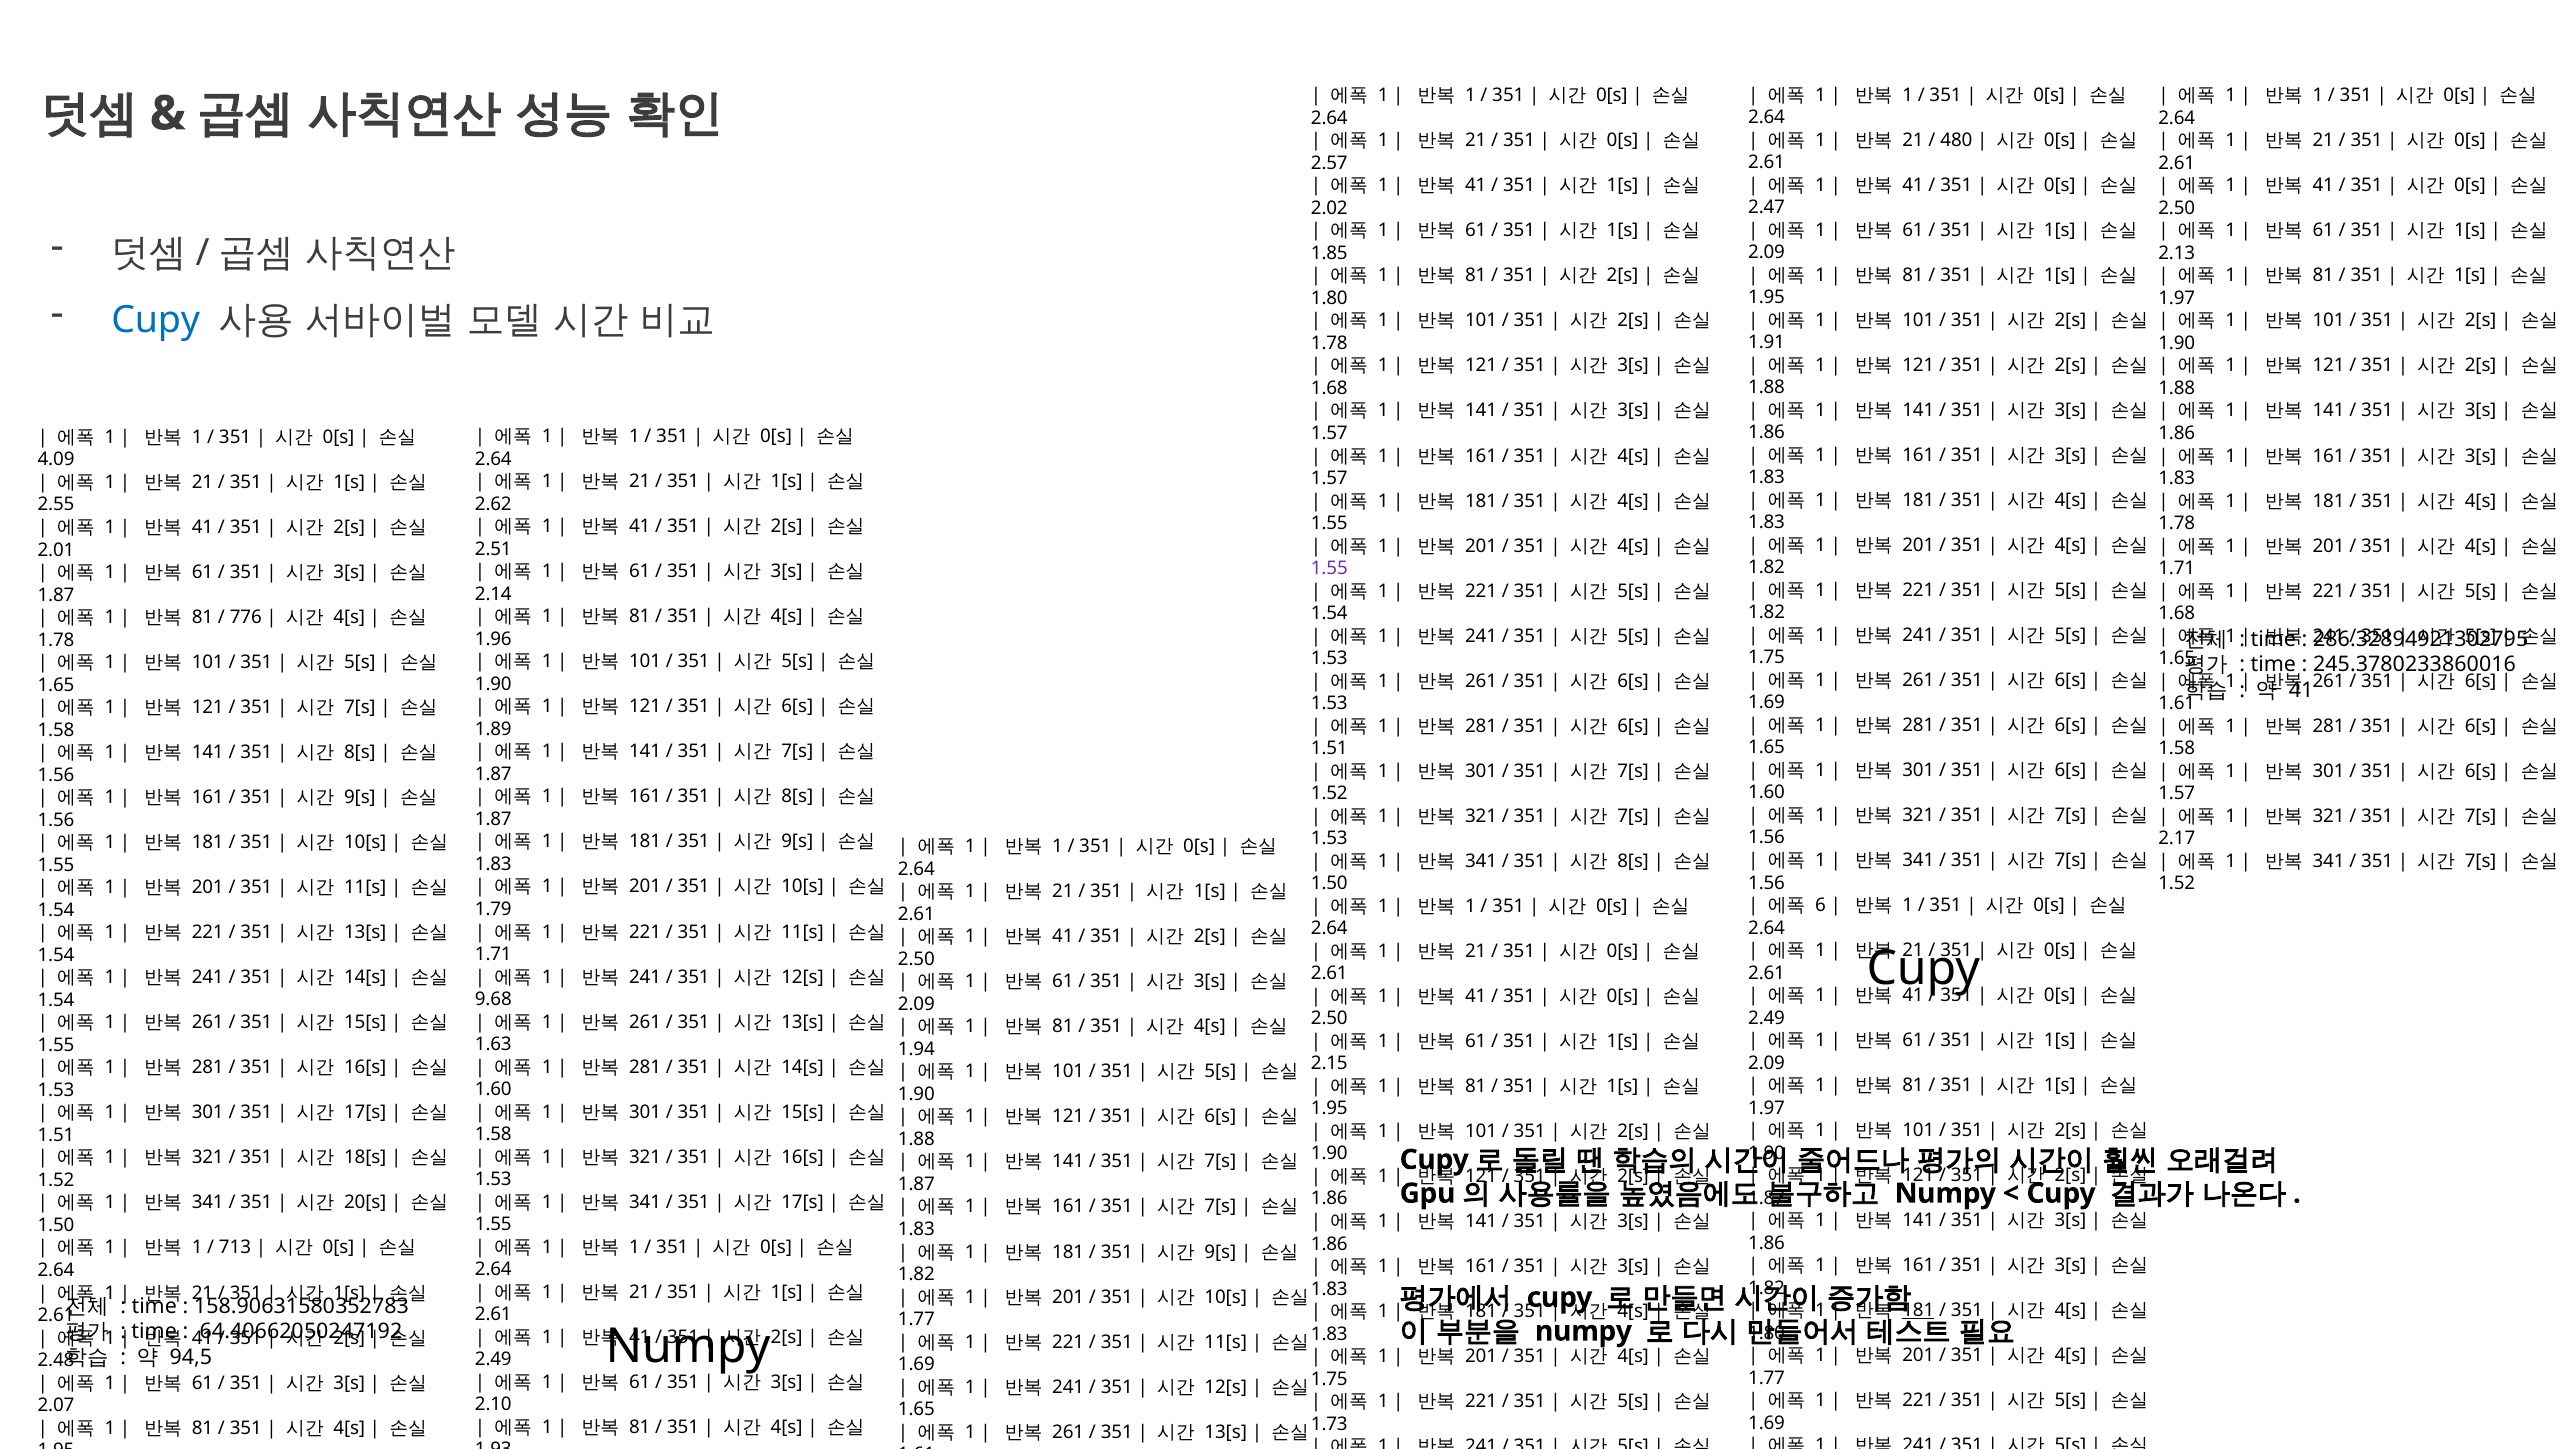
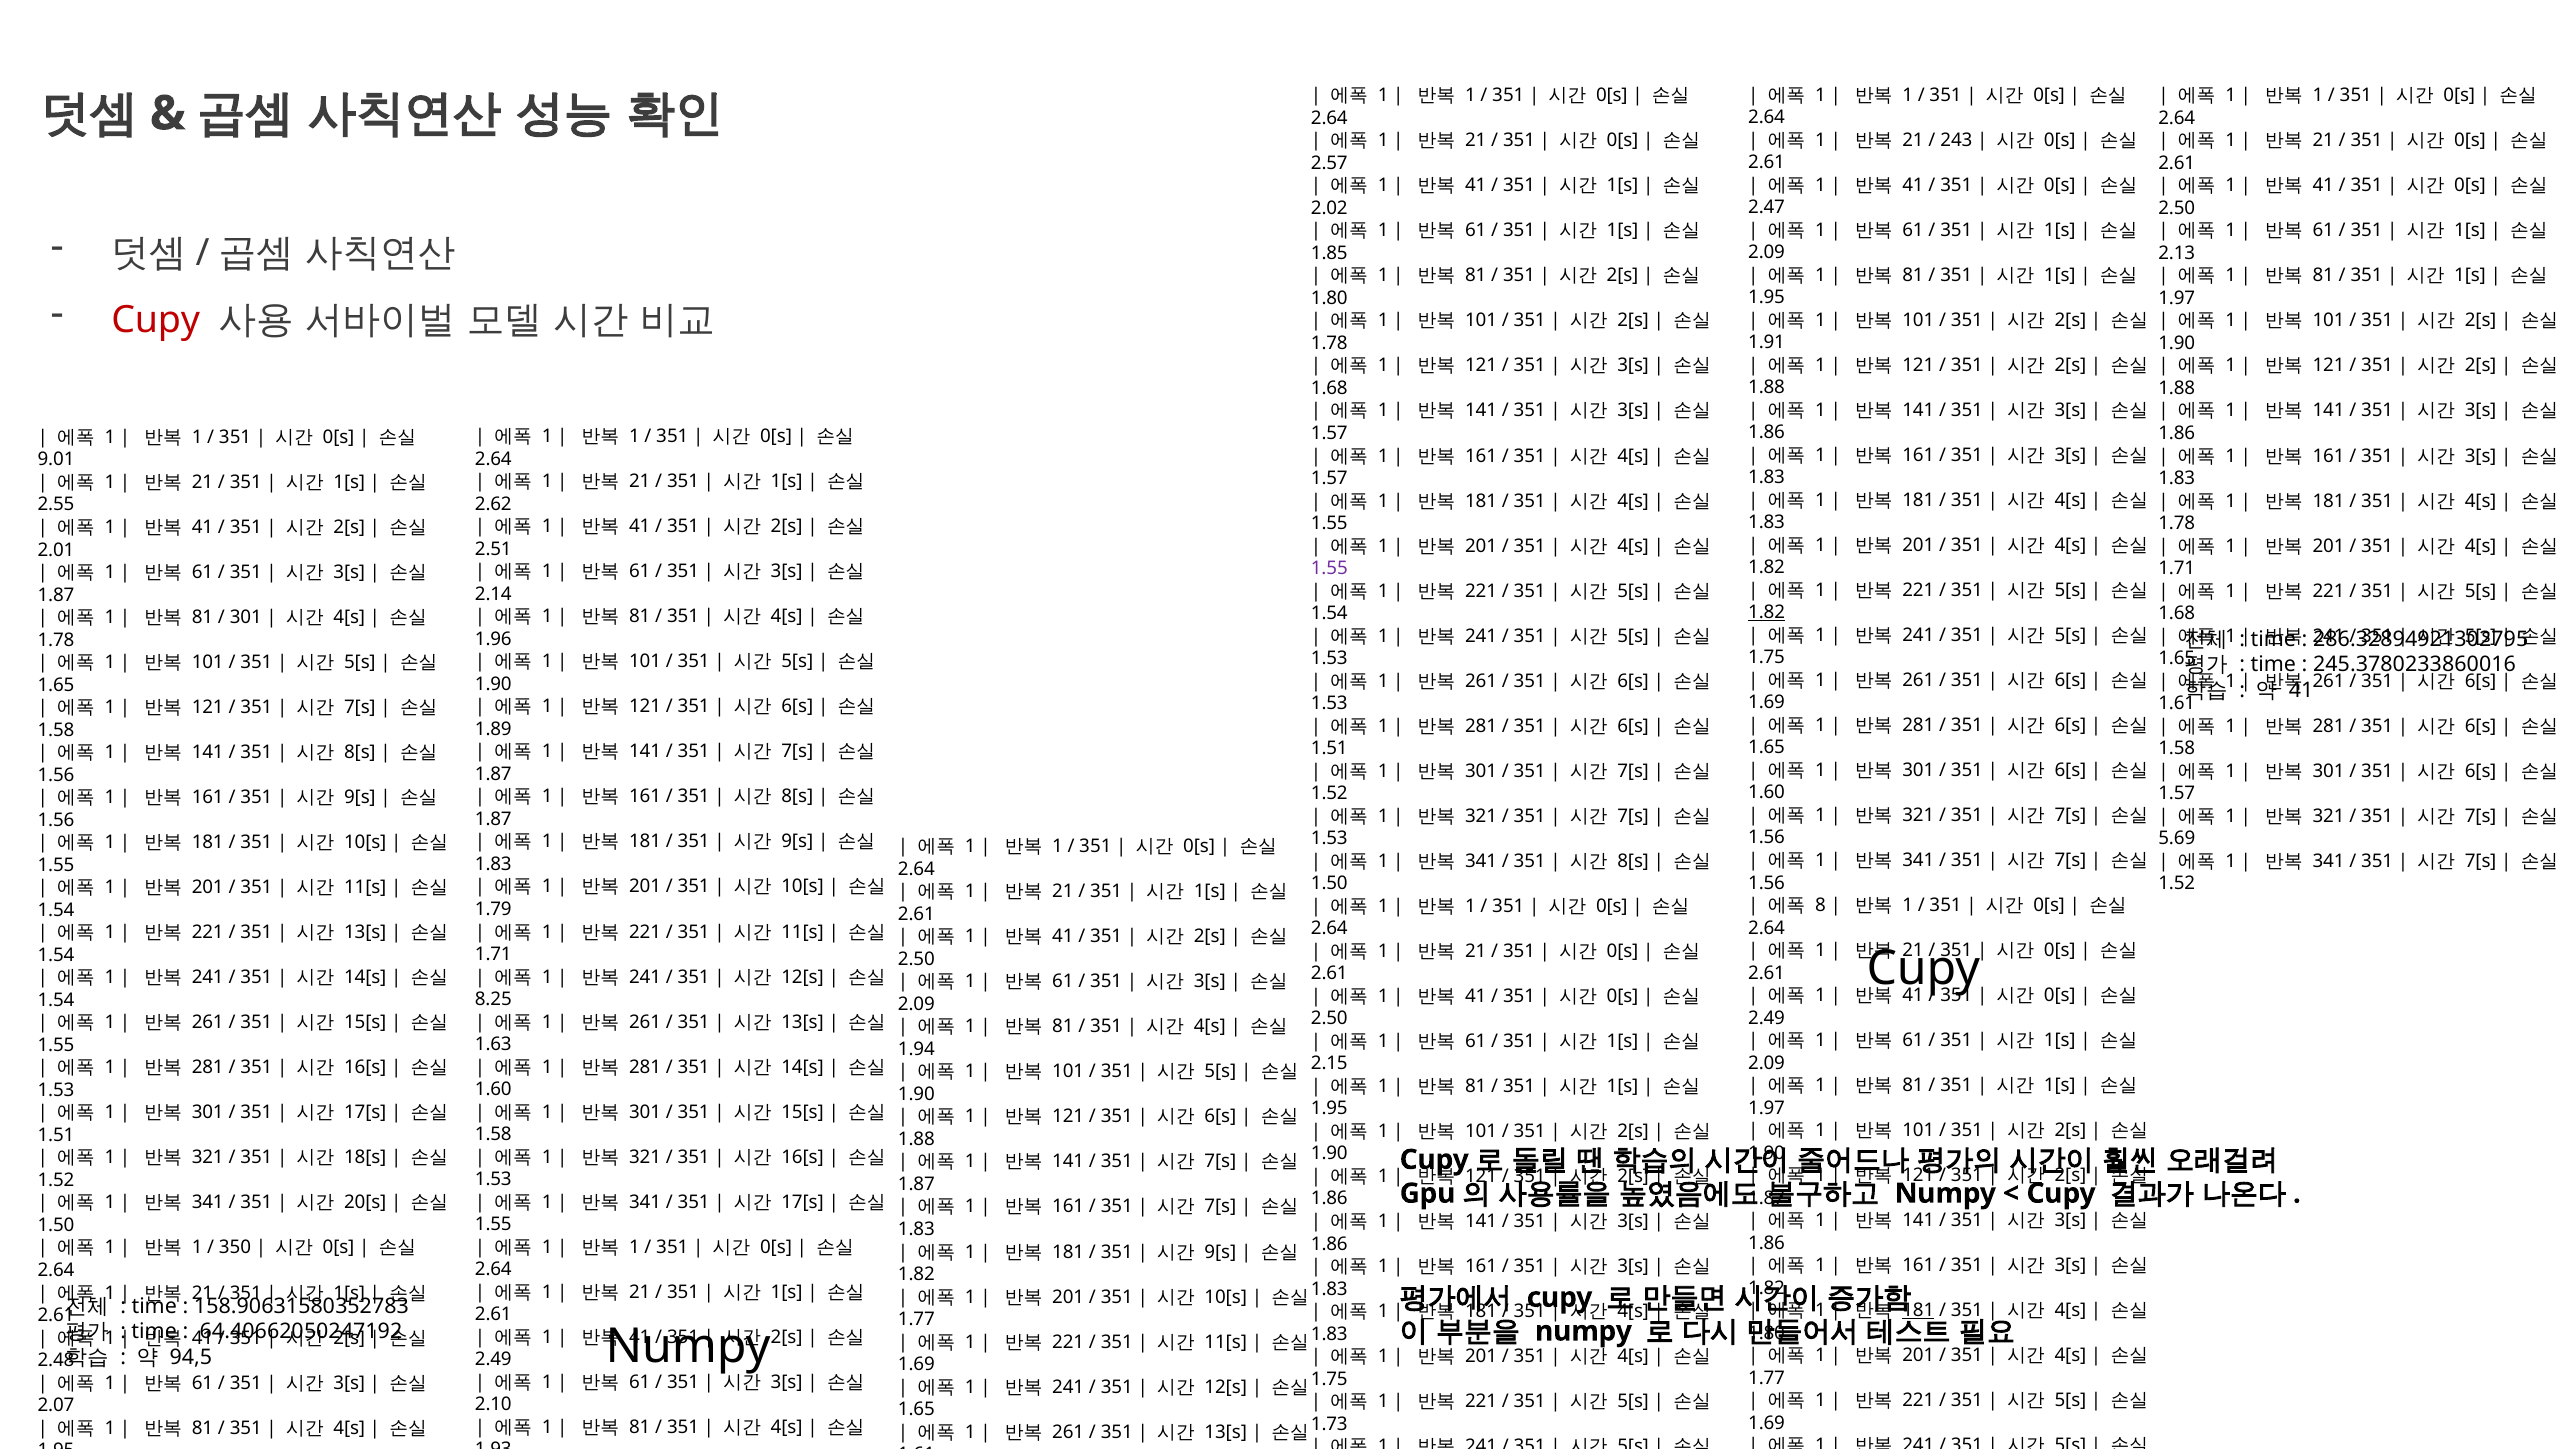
480: 480 -> 243
Cupy at (156, 320) colour: blue -> red
4.09: 4.09 -> 9.01
1.82 at (1767, 613) underline: none -> present
776 at (246, 617): 776 -> 301
2.17: 2.17 -> 5.69
6: 6 -> 8
9.68: 9.68 -> 8.25
713: 713 -> 350
